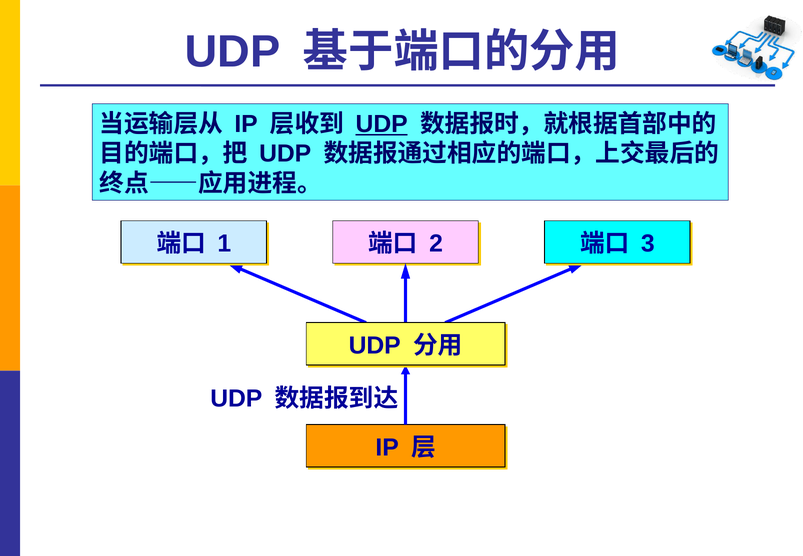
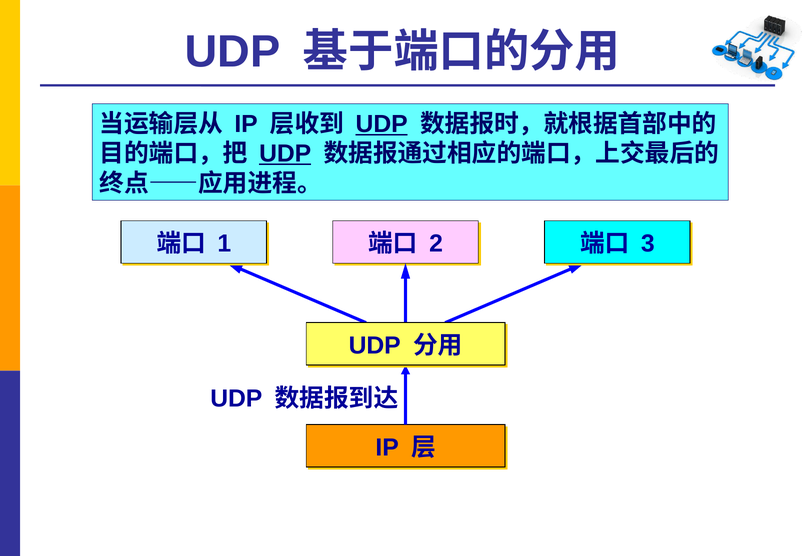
UDP at (285, 154) underline: none -> present
